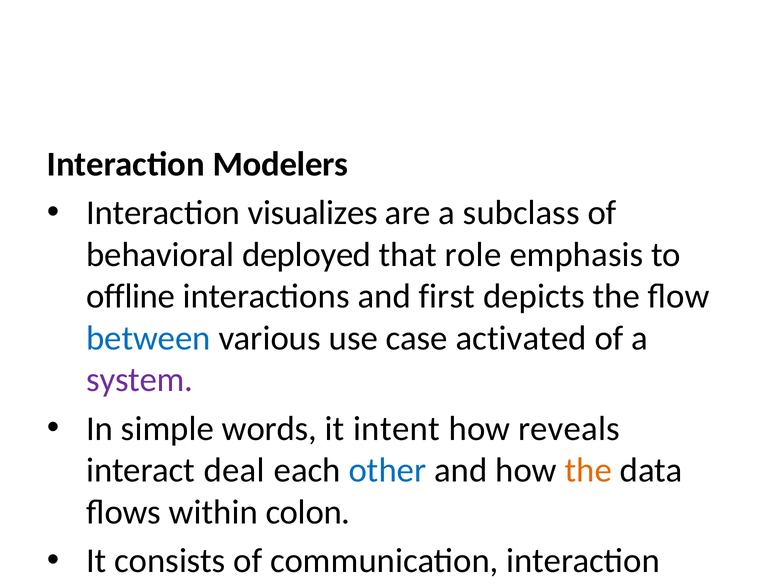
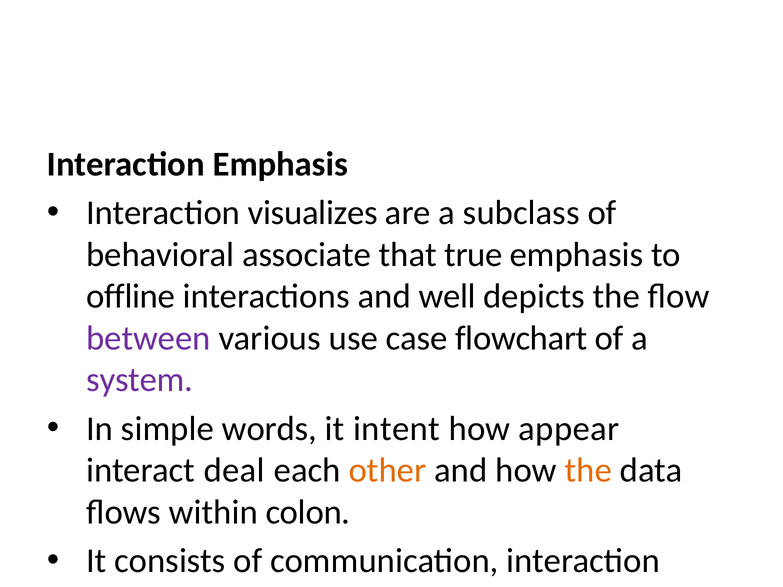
Interaction Modelers: Modelers -> Emphasis
deployed: deployed -> associate
role: role -> true
first: first -> well
between colour: blue -> purple
activated: activated -> flowchart
reveals: reveals -> appear
other colour: blue -> orange
